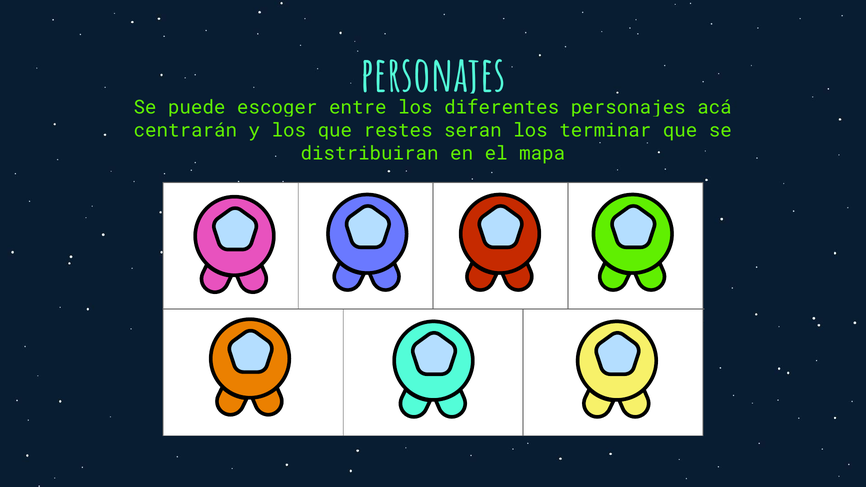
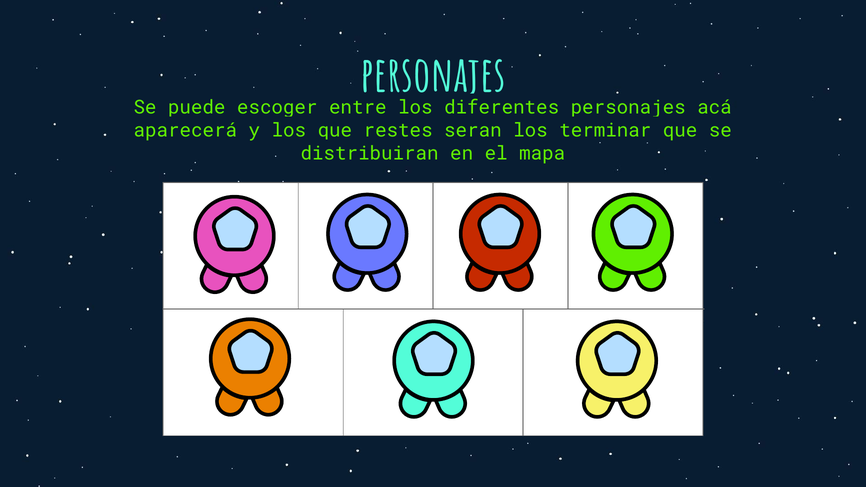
centrarán: centrarán -> aparecerá
